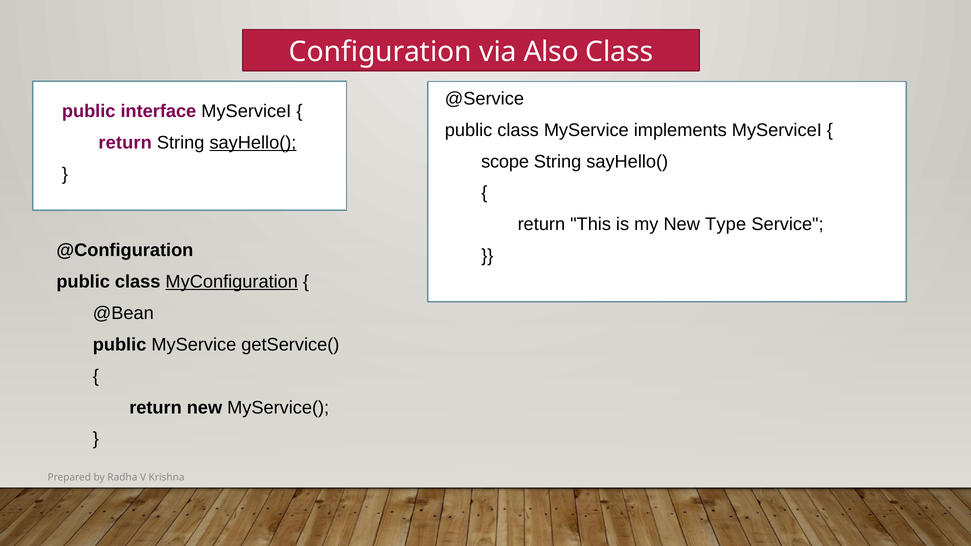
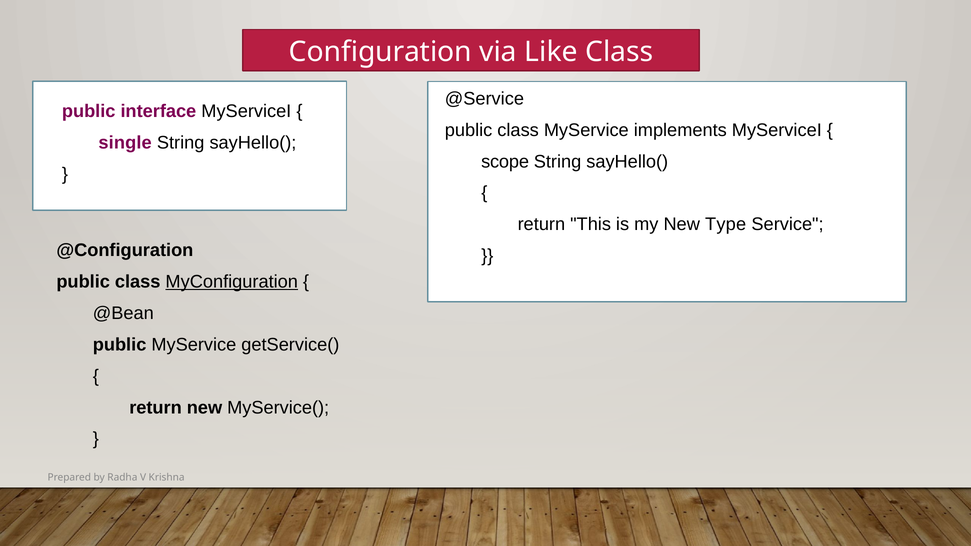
Also: Also -> Like
return at (125, 143): return -> single
sayHello( at (253, 143) underline: present -> none
